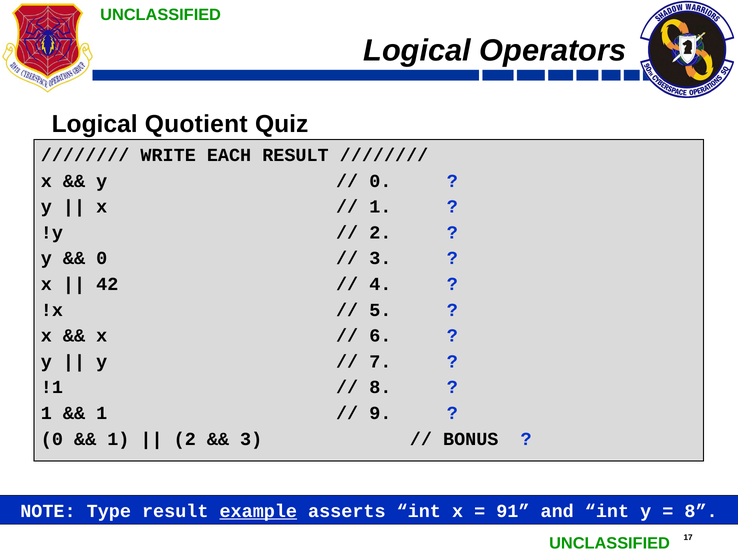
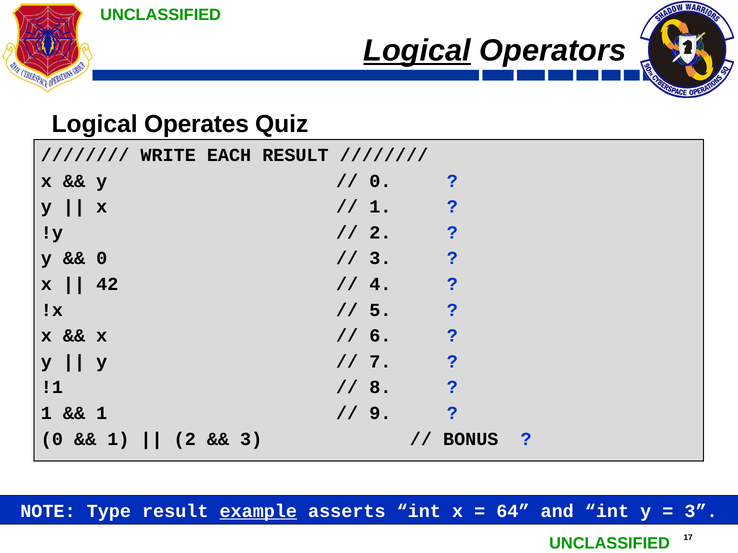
Logical at (417, 51) underline: none -> present
Quotient: Quotient -> Operates
91: 91 -> 64
8 at (701, 511): 8 -> 3
